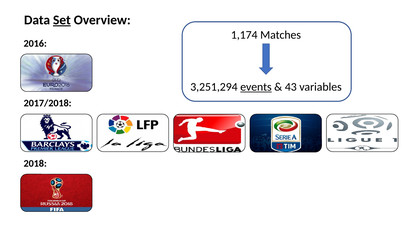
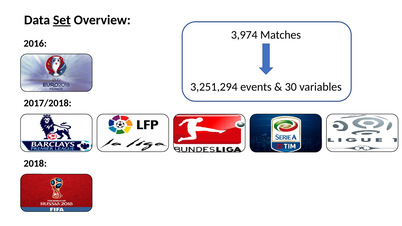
1,174: 1,174 -> 3,974
events underline: present -> none
43: 43 -> 30
